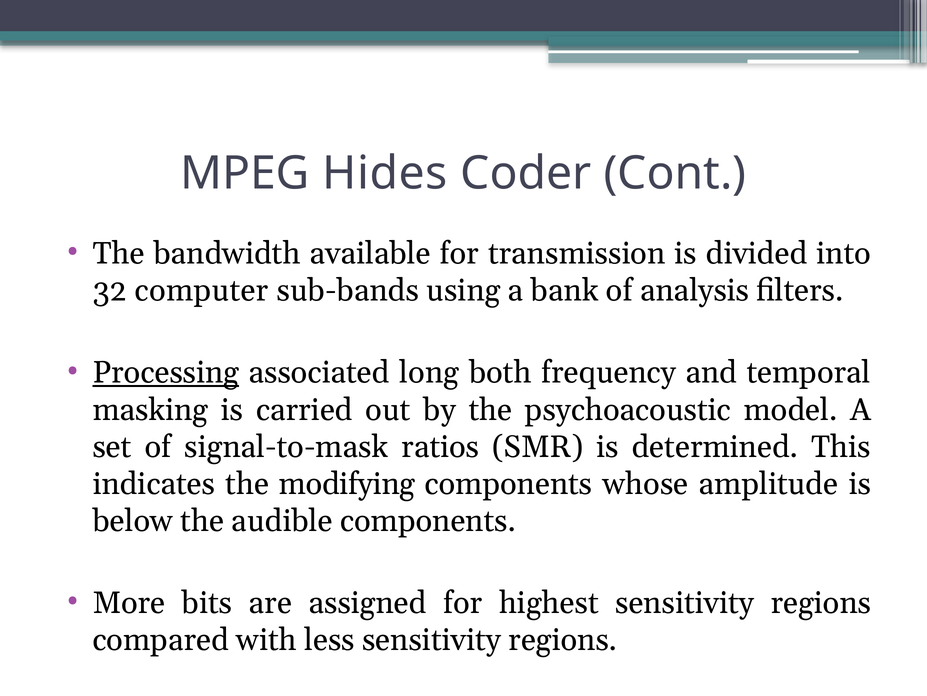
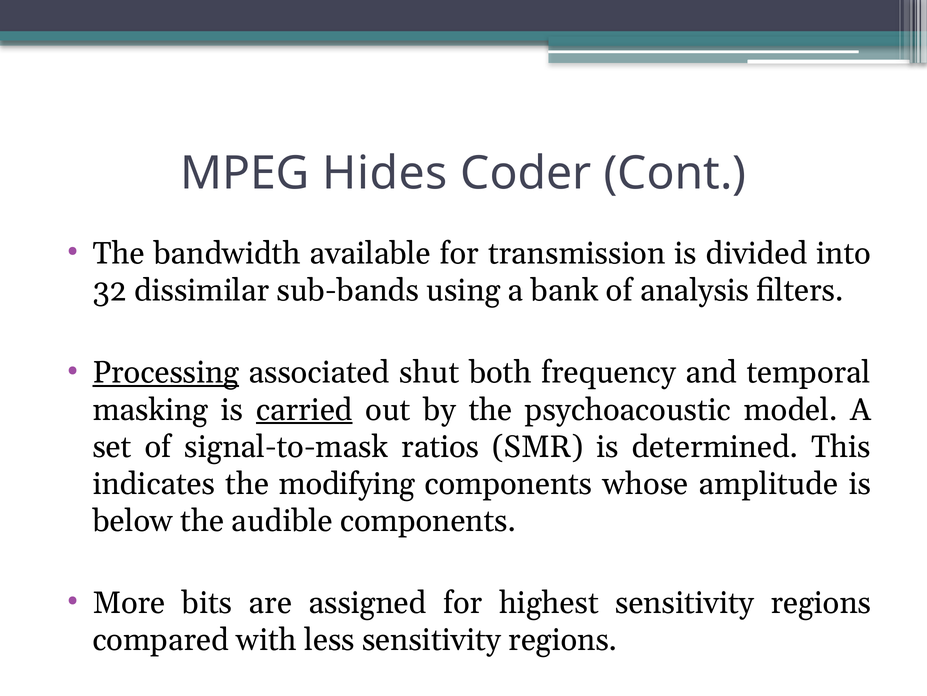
computer: computer -> dissimilar
long: long -> shut
carried underline: none -> present
